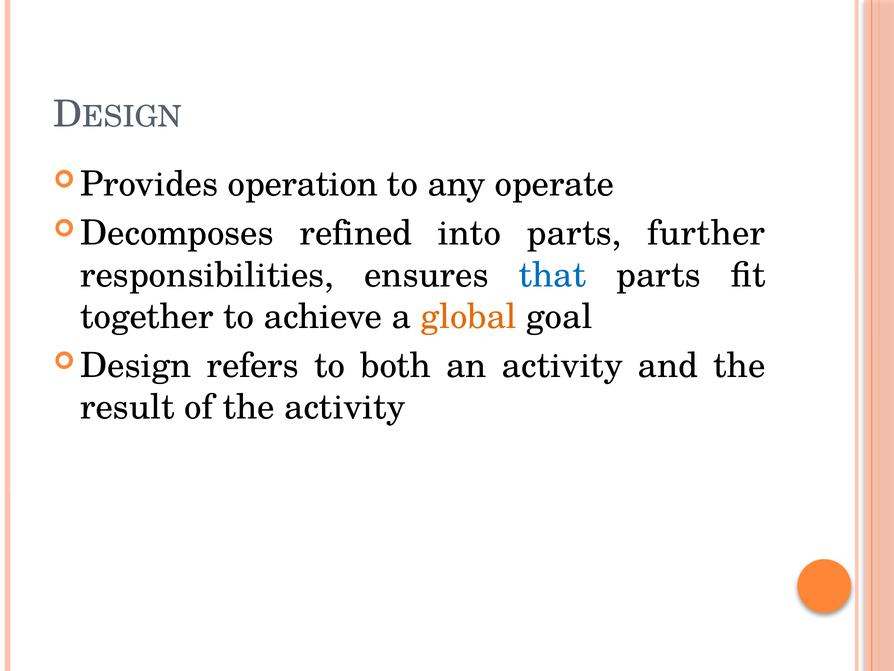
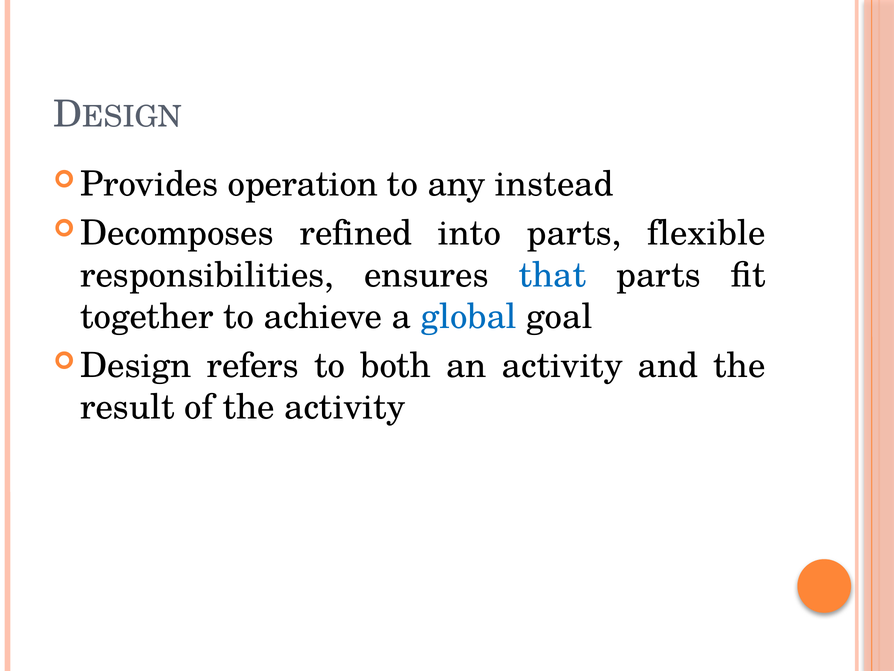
operate: operate -> instead
further: further -> flexible
global colour: orange -> blue
